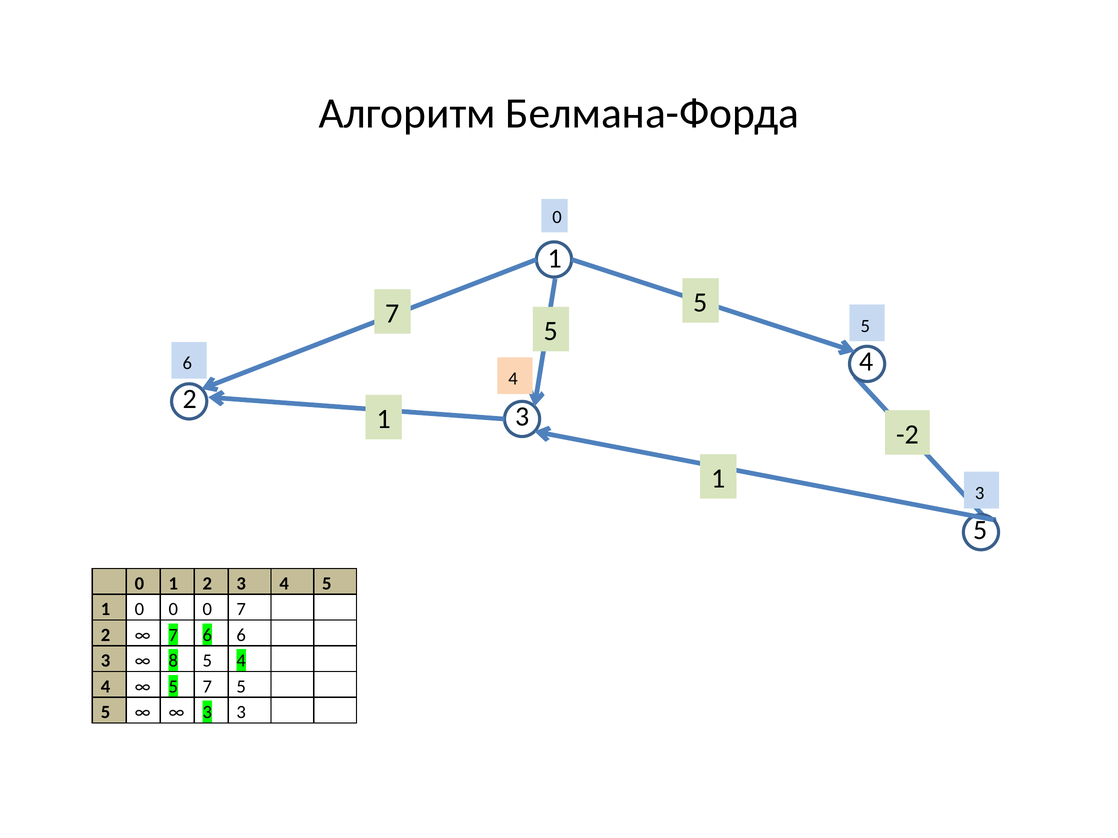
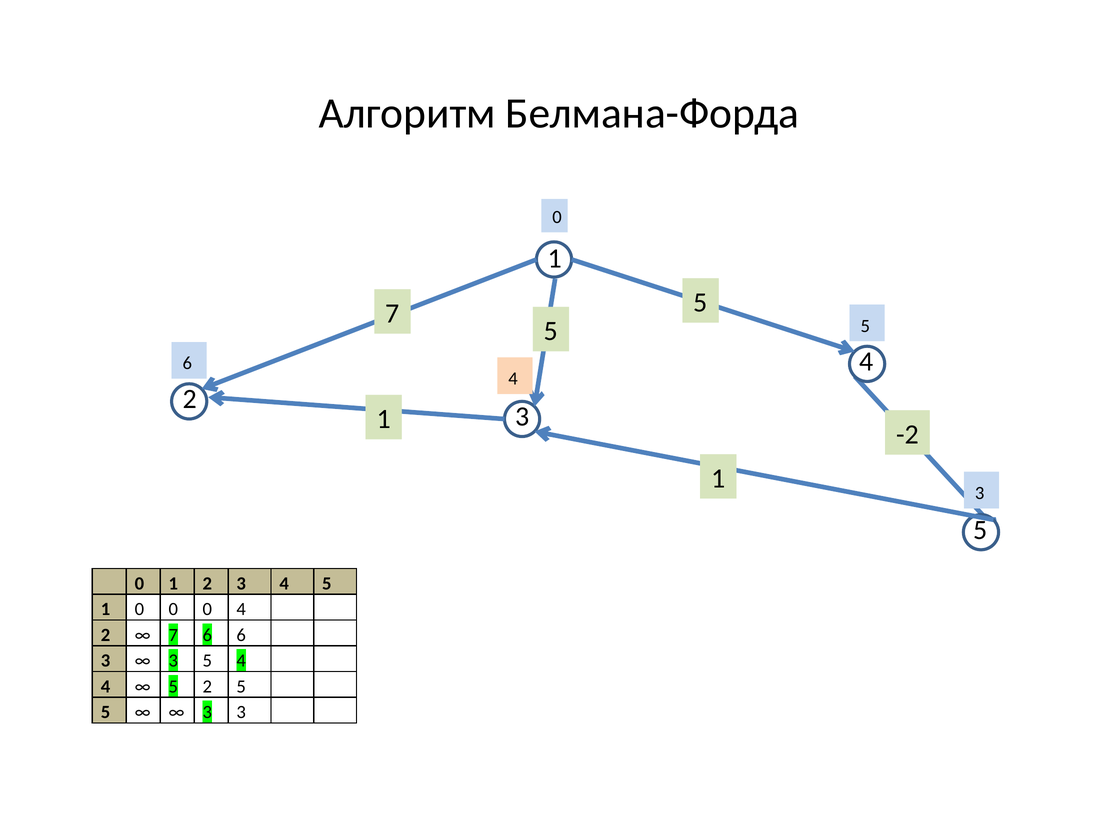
0 0 7: 7 -> 4
8 at (173, 661): 8 -> 3
5 7: 7 -> 2
